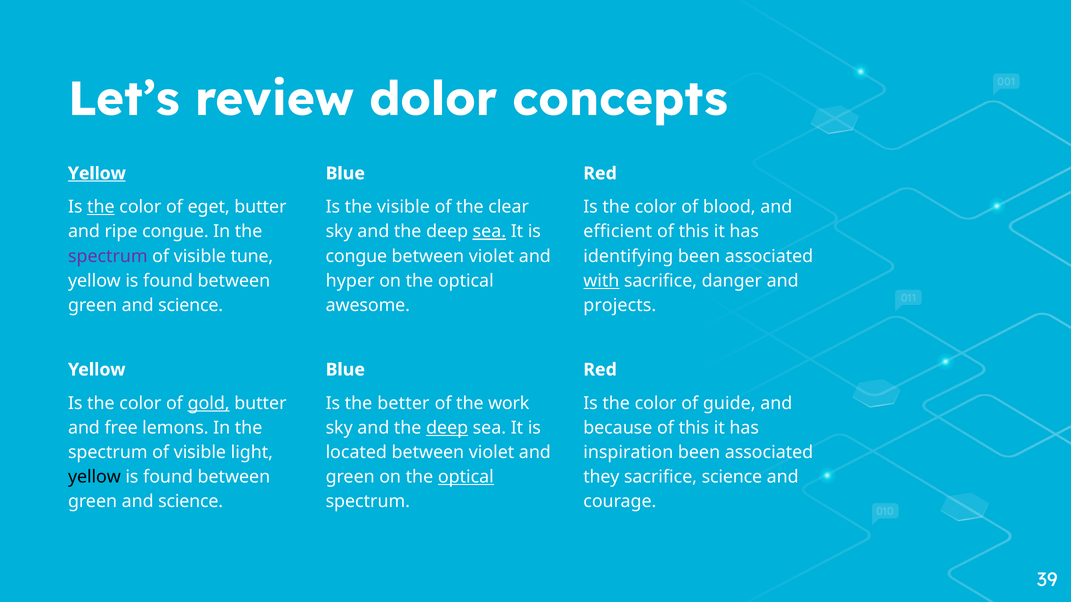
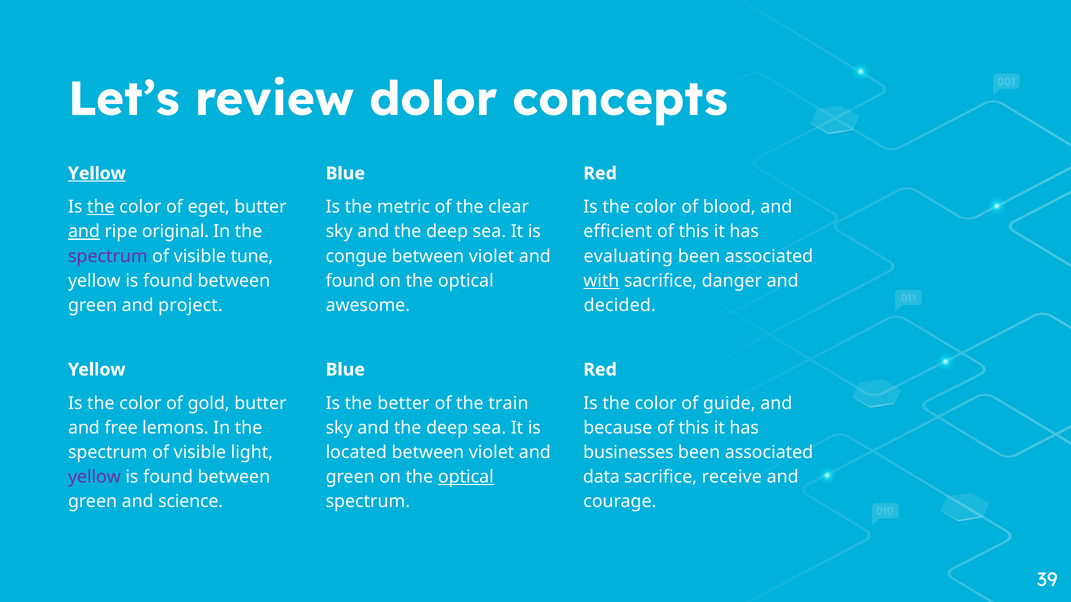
the visible: visible -> metric
and at (84, 232) underline: none -> present
ripe congue: congue -> original
sea at (489, 232) underline: present -> none
identifying: identifying -> evaluating
hyper at (350, 281): hyper -> found
science at (191, 306): science -> project
projects: projects -> decided
gold underline: present -> none
work: work -> train
deep at (447, 428) underline: present -> none
inspiration: inspiration -> businesses
yellow at (94, 477) colour: black -> purple
they: they -> data
sacrifice science: science -> receive
